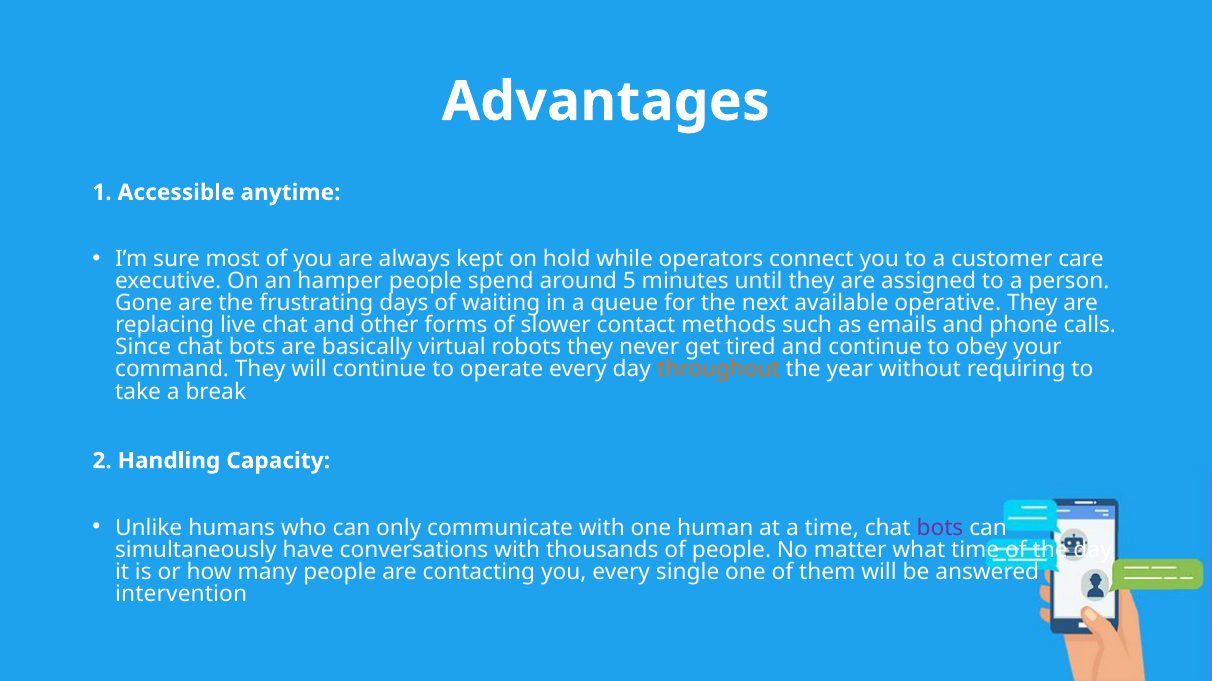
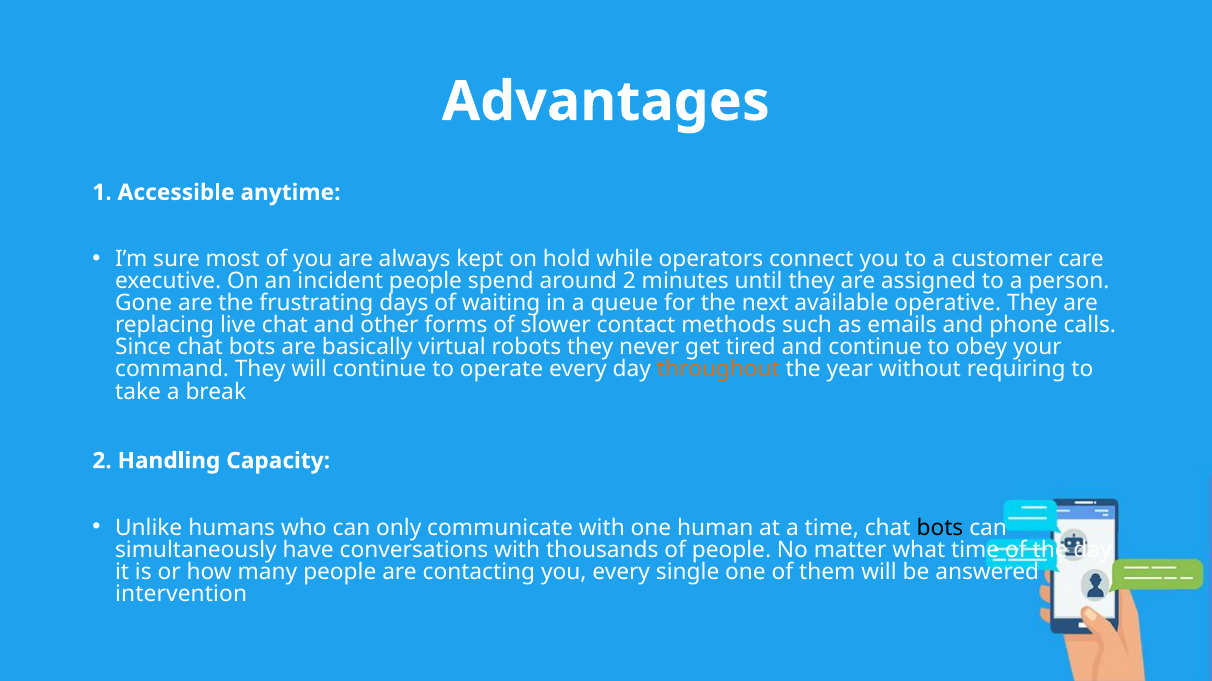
hamper: hamper -> incident
around 5: 5 -> 2
bots at (940, 528) colour: purple -> black
